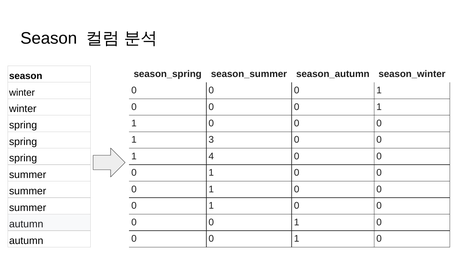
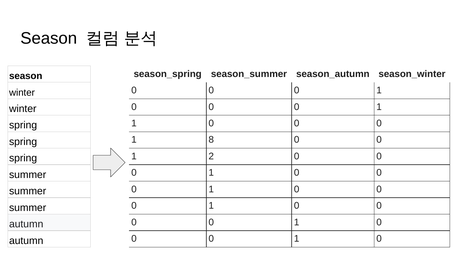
3: 3 -> 8
4: 4 -> 2
